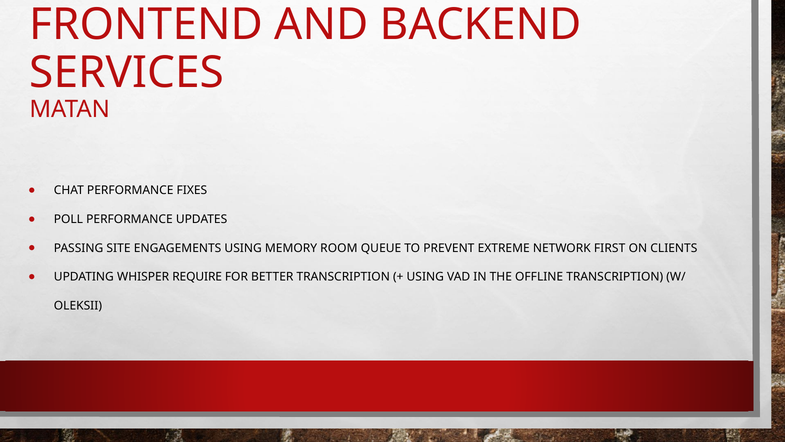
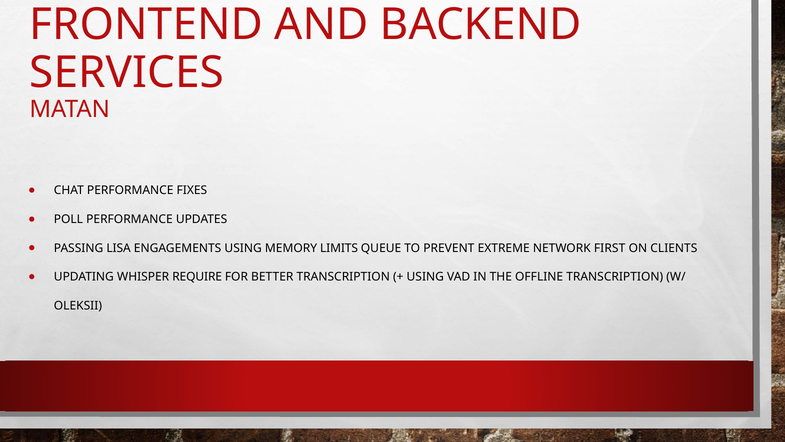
SITE: SITE -> LISA
ROOM: ROOM -> LIMITS
